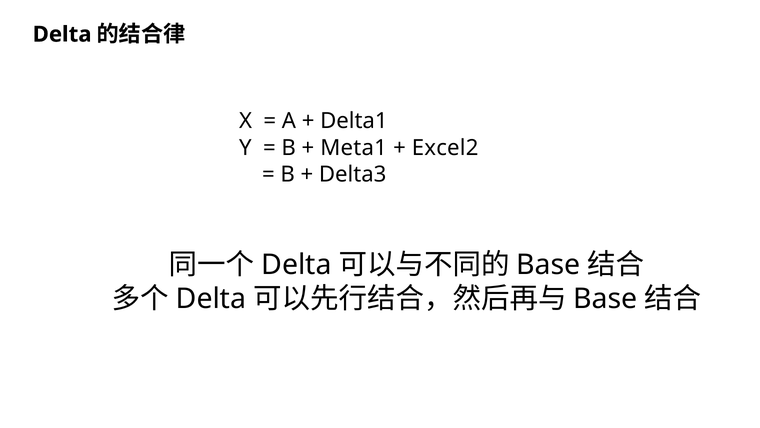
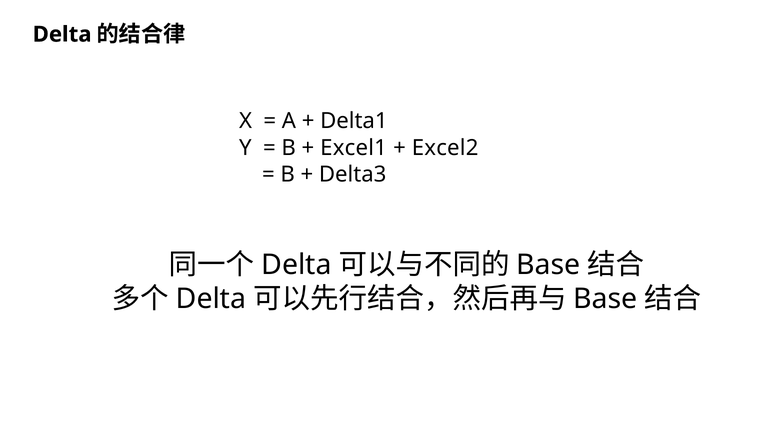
Meta1: Meta1 -> Excel1
